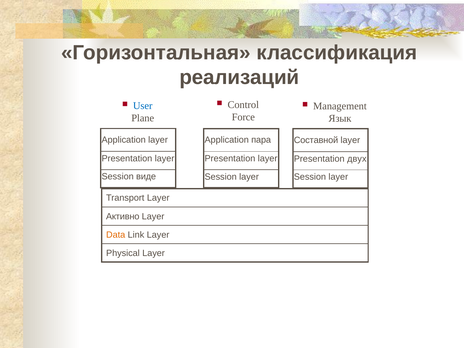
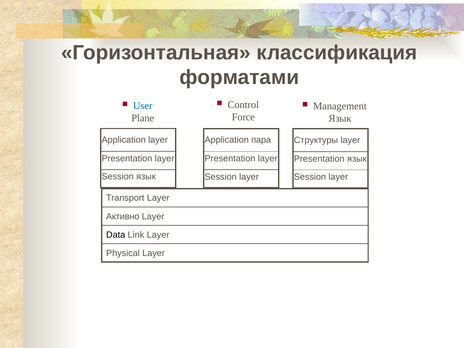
реализаций: реализаций -> форматами
Составной: Составной -> Структуры
Presentation двух: двух -> язык
Session виде: виде -> язык
Data colour: orange -> black
